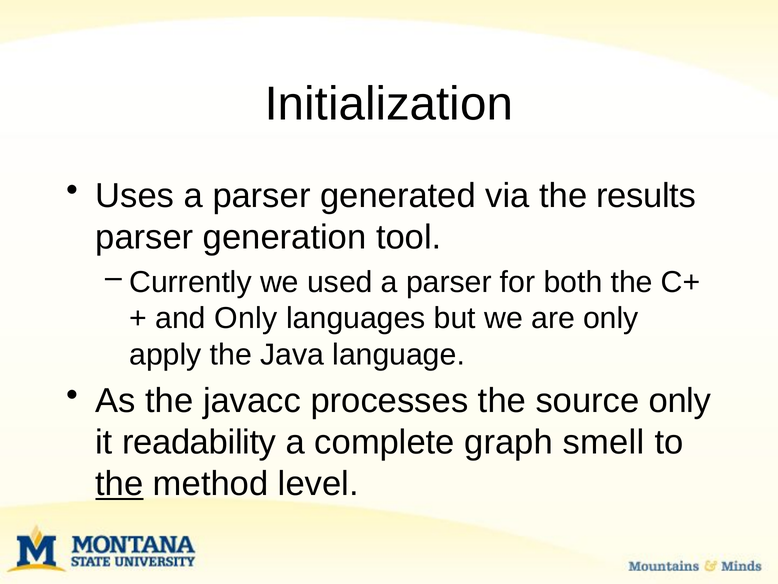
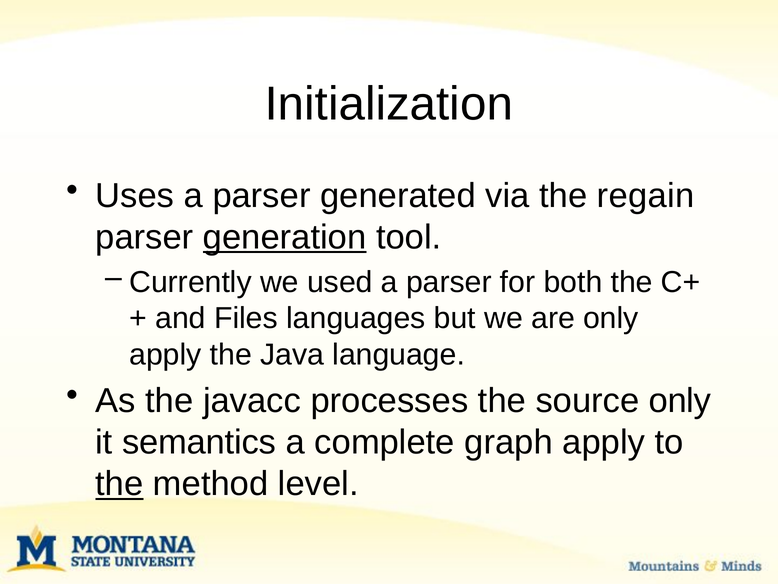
results: results -> regain
generation underline: none -> present
and Only: Only -> Files
readability: readability -> semantics
graph smell: smell -> apply
